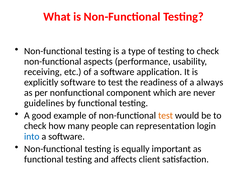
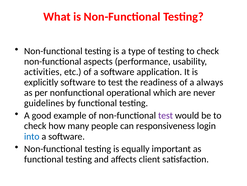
receiving: receiving -> activities
component: component -> operational
test at (166, 115) colour: orange -> purple
representation: representation -> responsiveness
